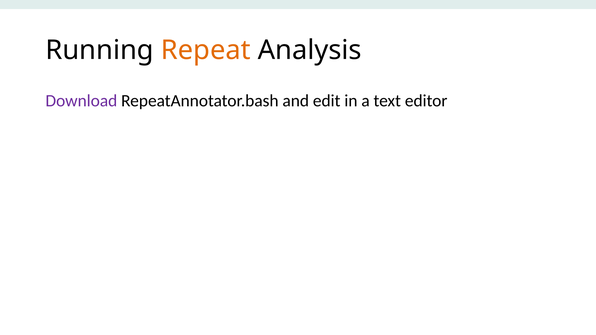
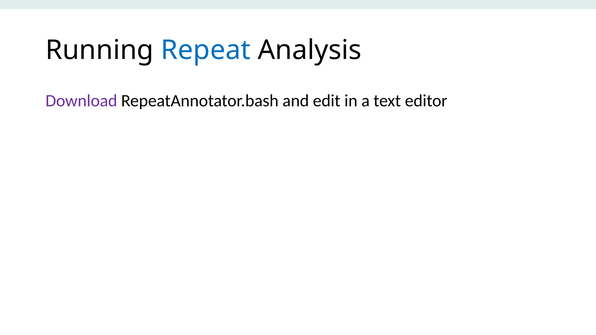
Repeat colour: orange -> blue
